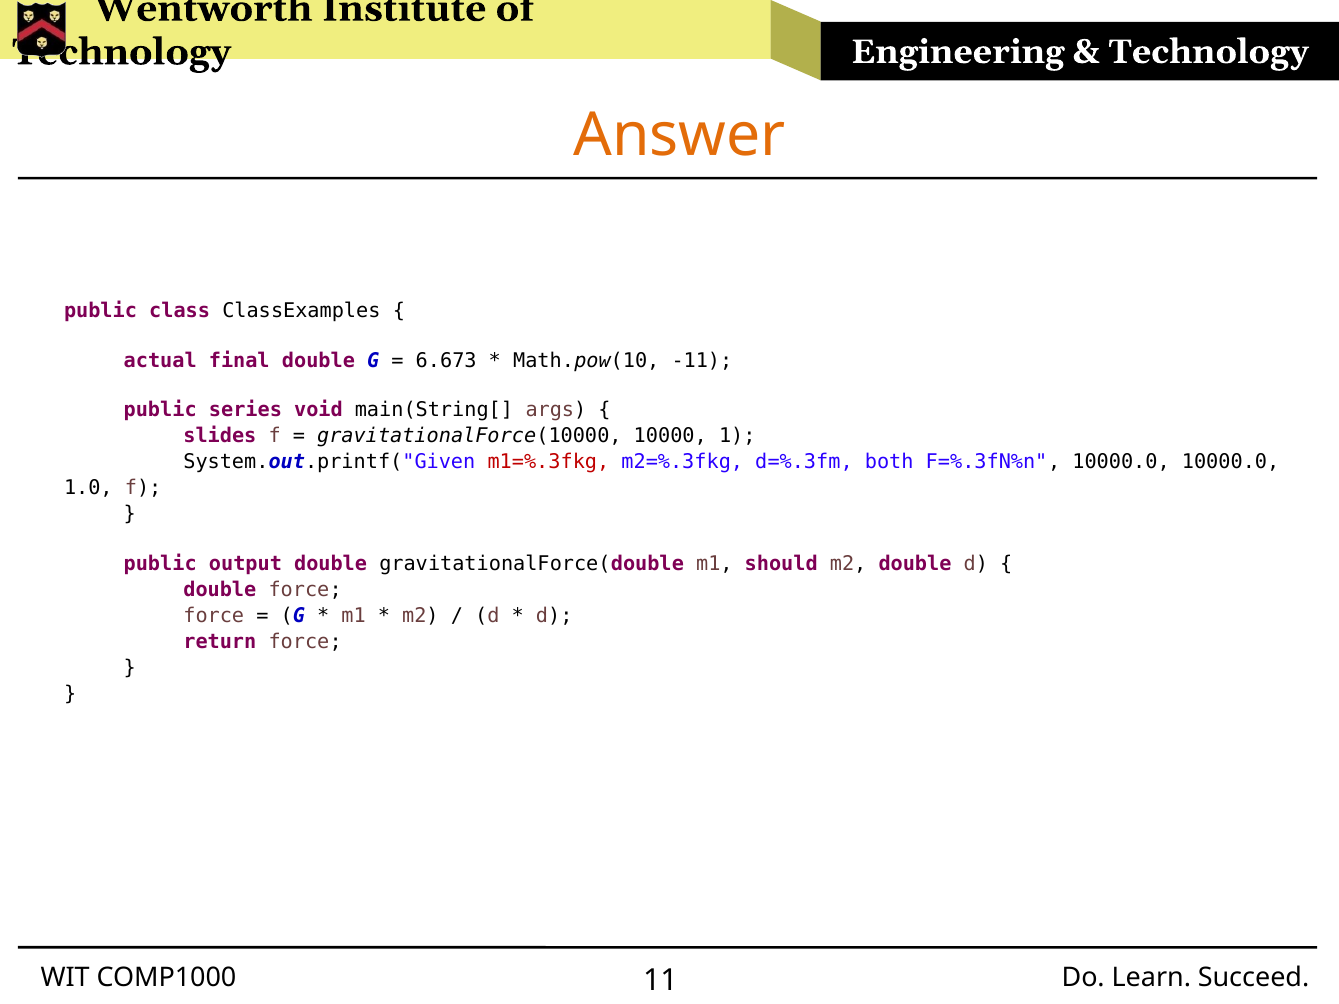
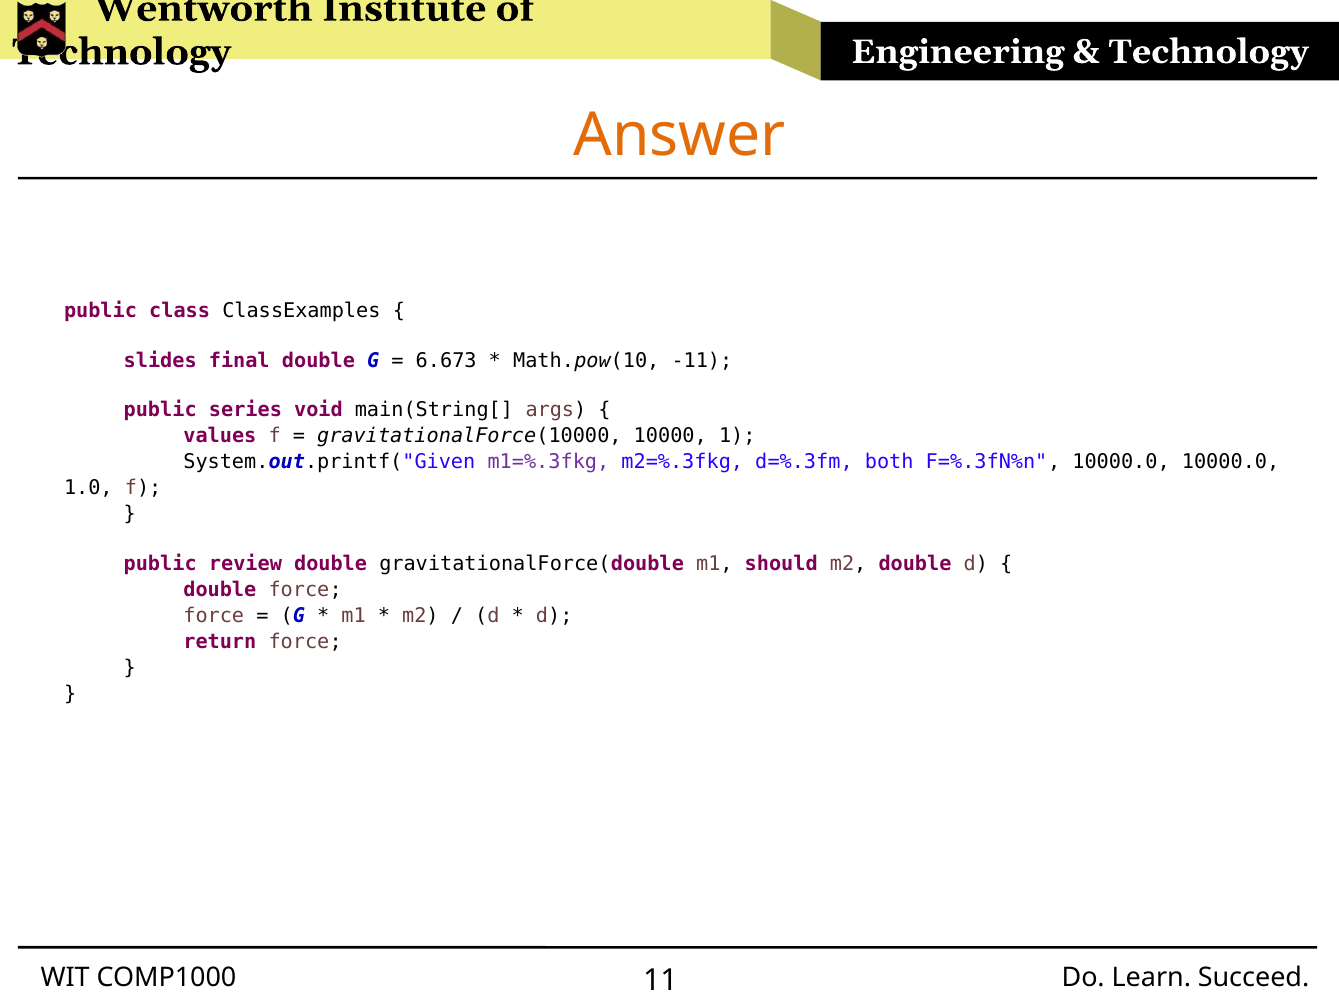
actual: actual -> slides
slides: slides -> values
m1=%.3fkg colour: red -> purple
output: output -> review
